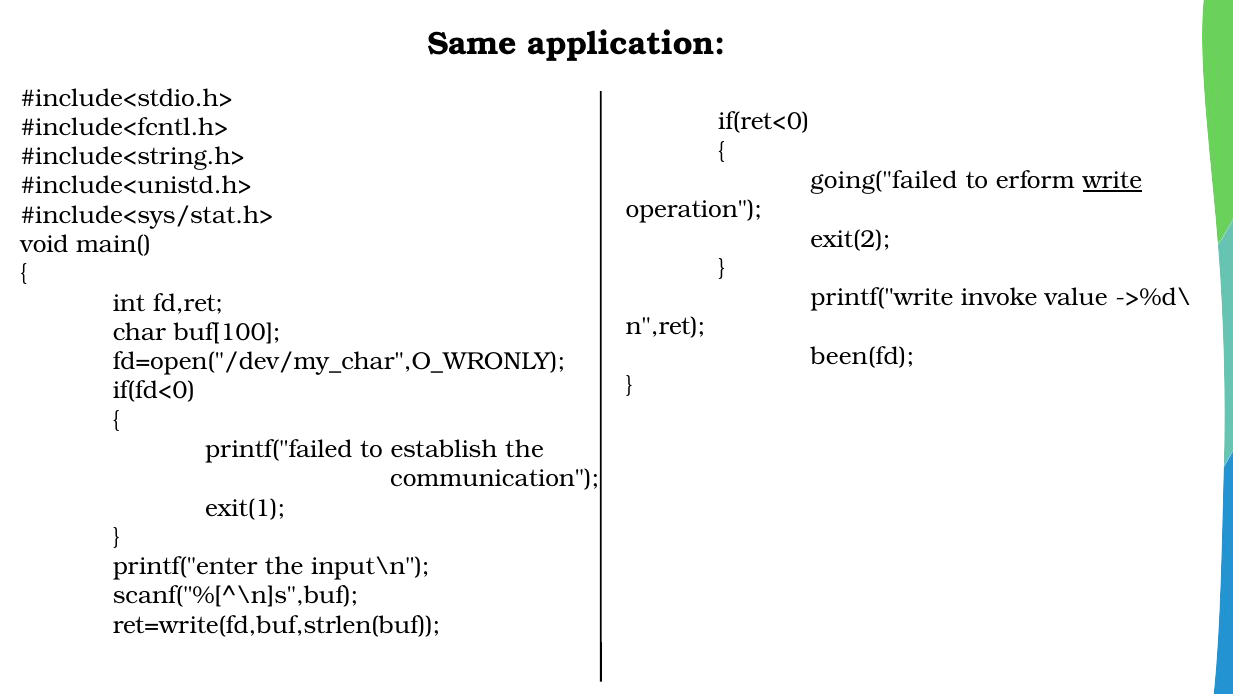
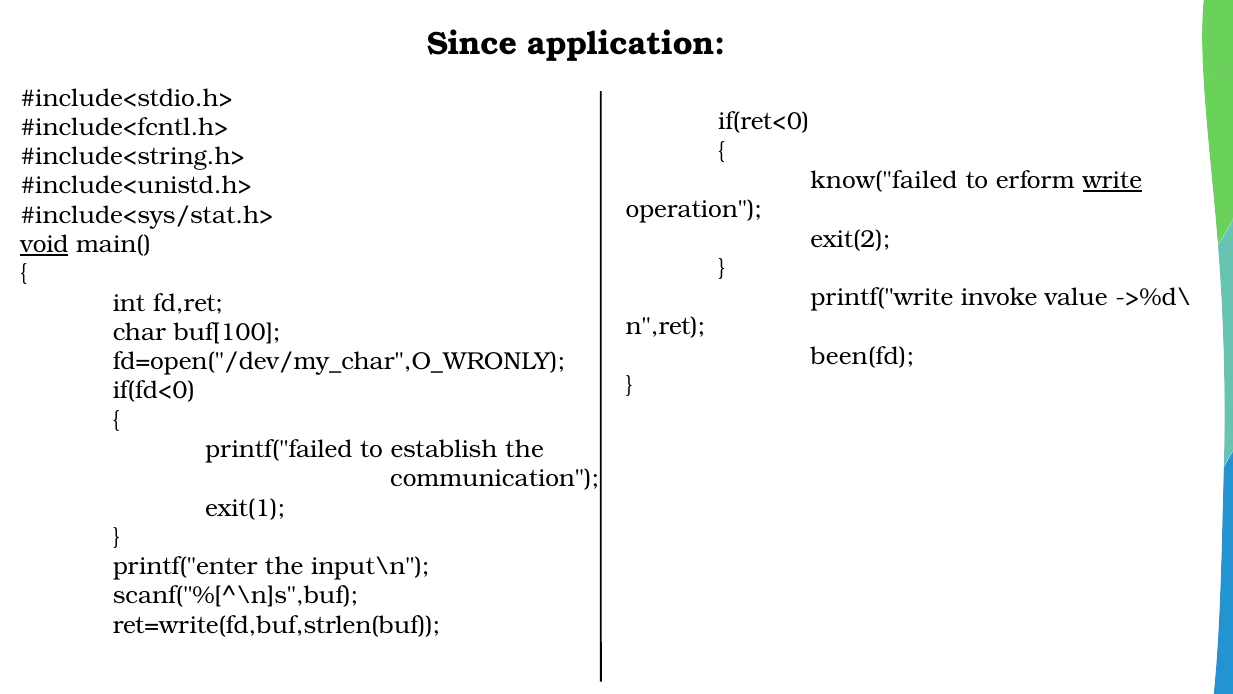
Same: Same -> Since
going("failed: going("failed -> know("failed
void underline: none -> present
